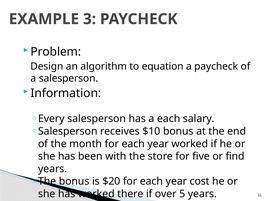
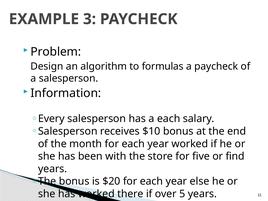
equation: equation -> formulas
cost: cost -> else
